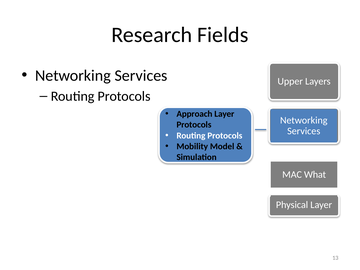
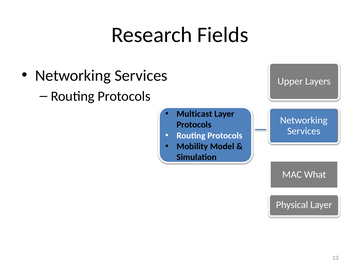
Approach: Approach -> Multicast
